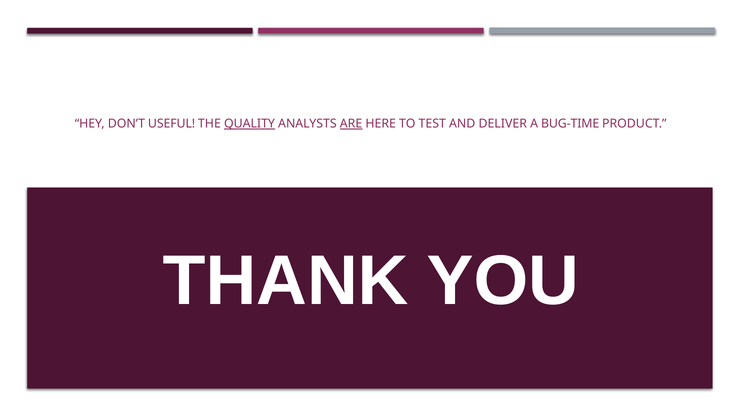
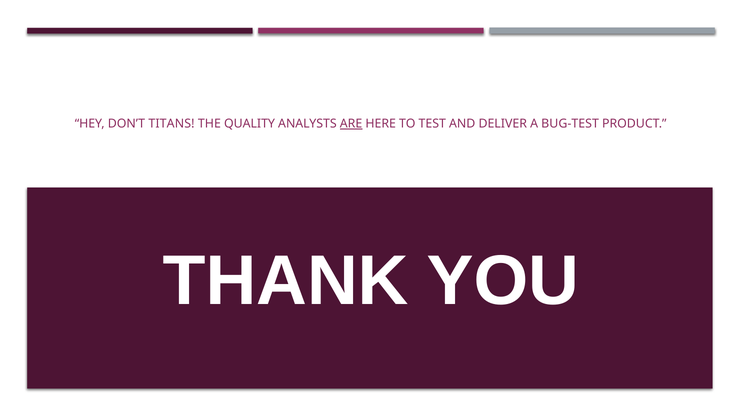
USEFUL: USEFUL -> TITANS
QUALITY underline: present -> none
BUG-TIME: BUG-TIME -> BUG-TEST
